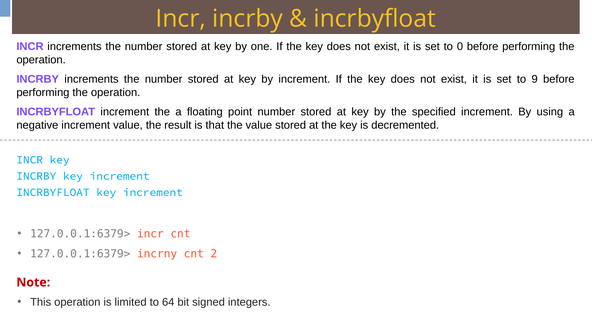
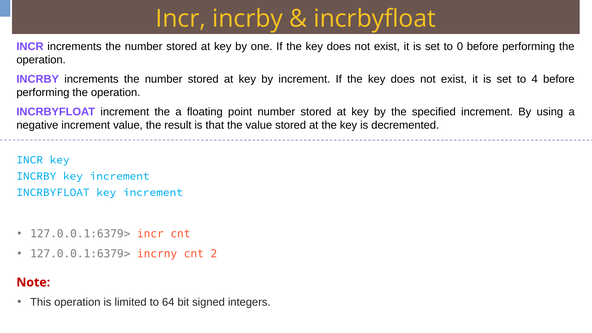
9: 9 -> 4
